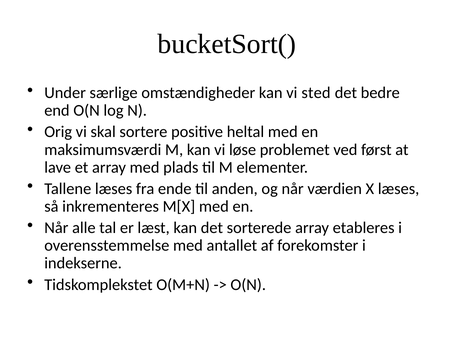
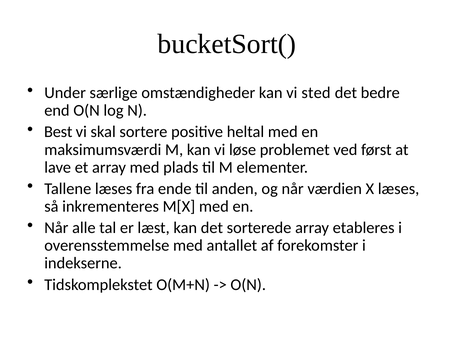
Orig: Orig -> Best
